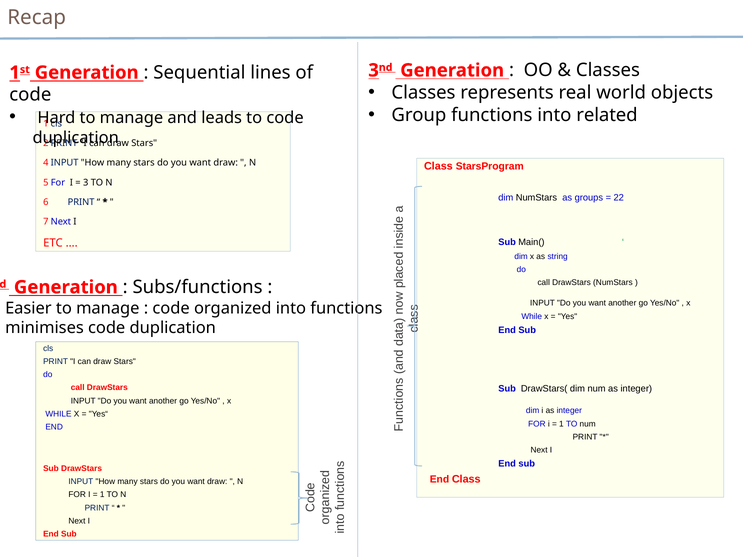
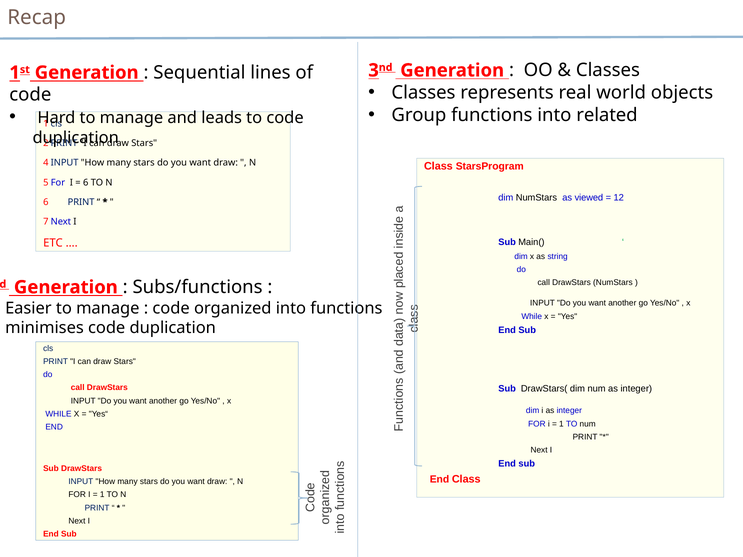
3 at (86, 183): 3 -> 6
groups: groups -> viewed
22: 22 -> 12
